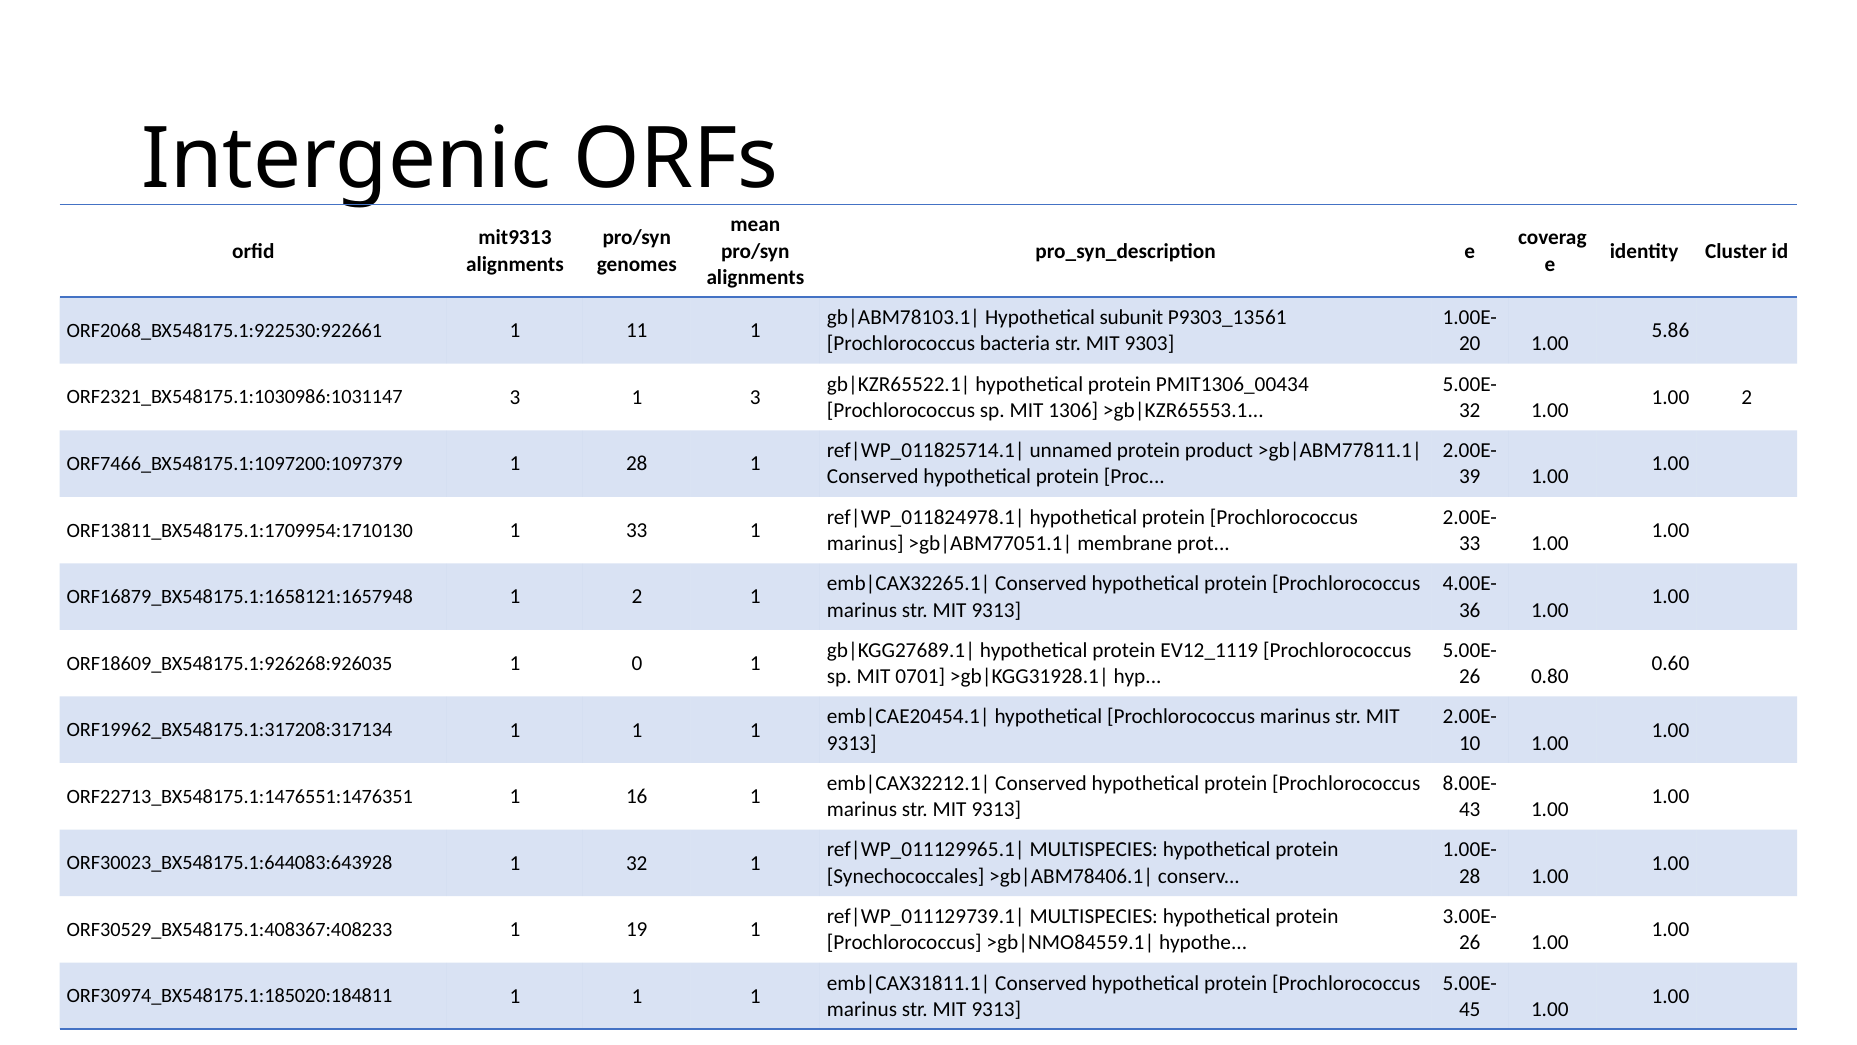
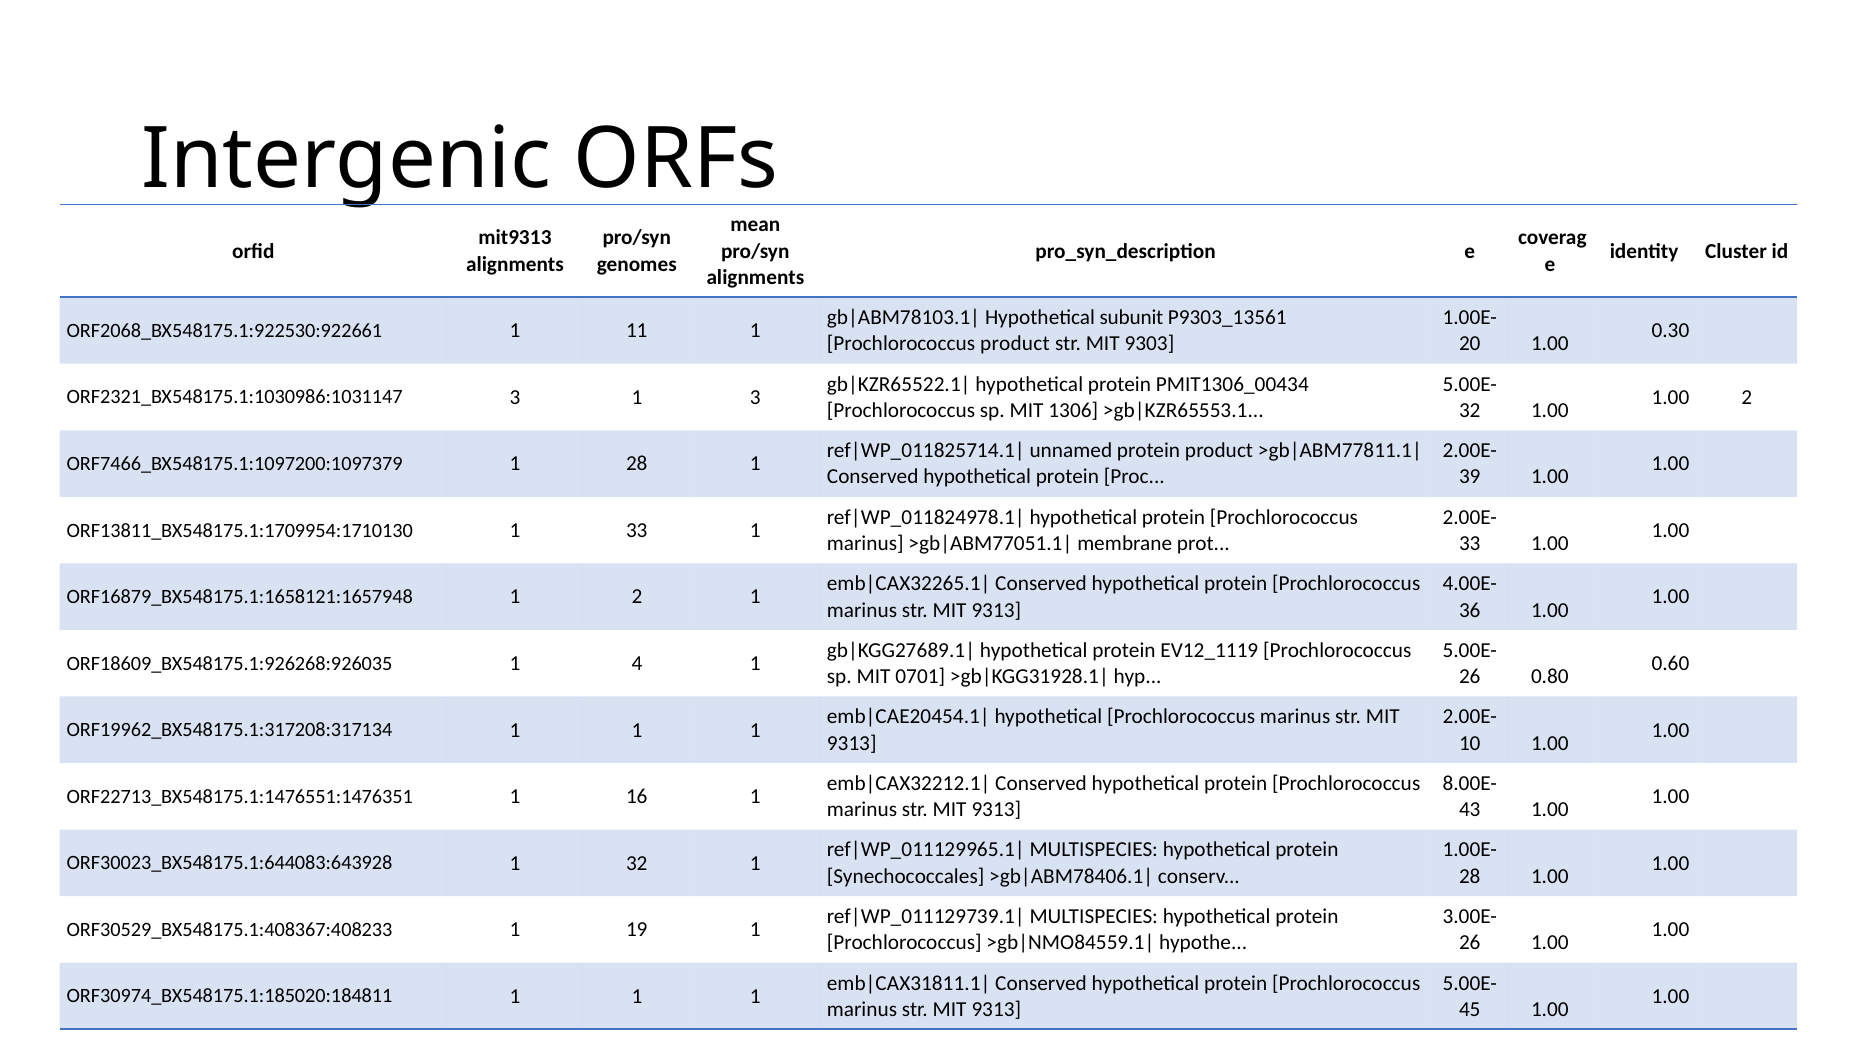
5.86: 5.86 -> 0.30
Prochlorococcus bacteria: bacteria -> product
0: 0 -> 4
